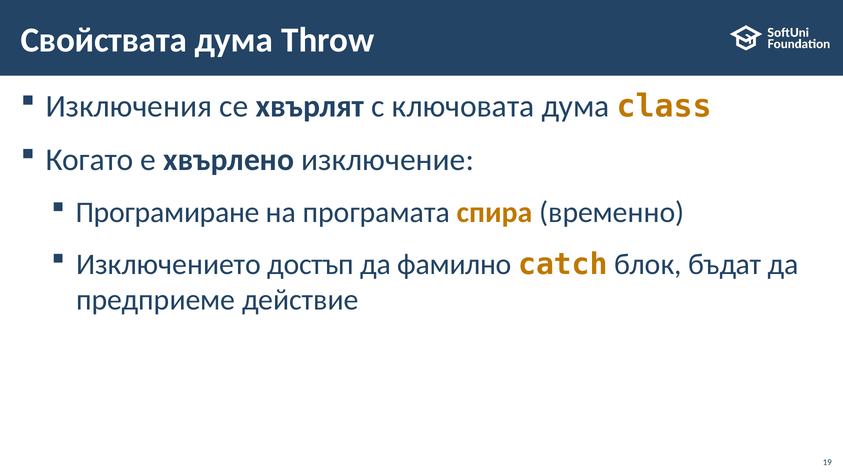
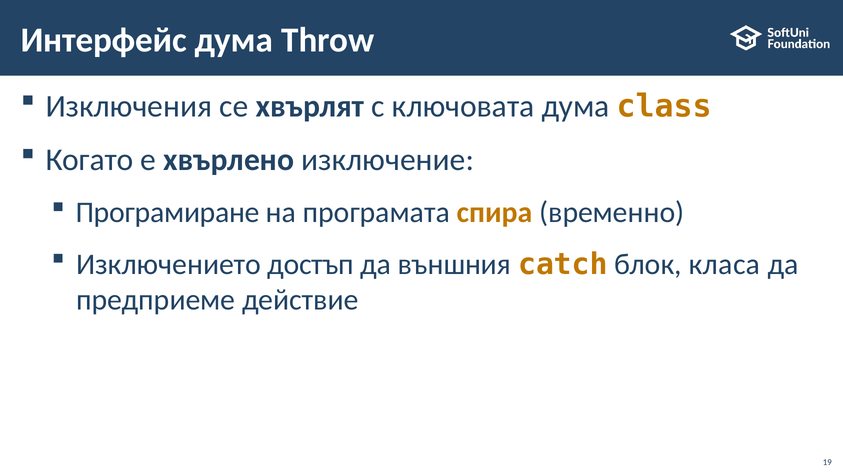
Свойствата: Свойствата -> Интерфейс
фамилно: фамилно -> външния
бъдат: бъдат -> класа
